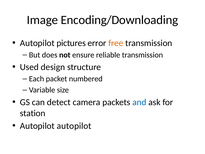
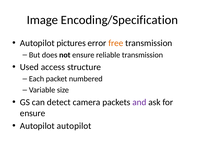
Encoding/Downloading: Encoding/Downloading -> Encoding/Specification
design: design -> access
and colour: blue -> purple
station at (33, 113): station -> ensure
